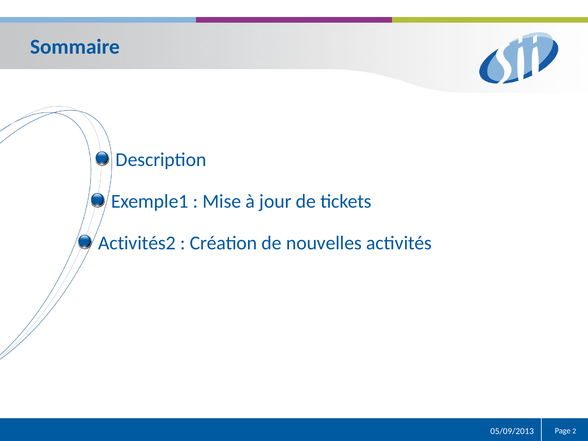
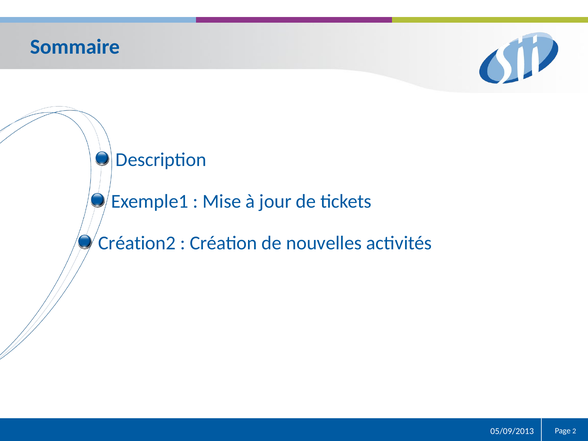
Activités2: Activités2 -> Création2
